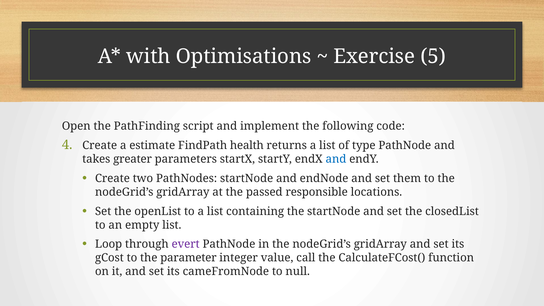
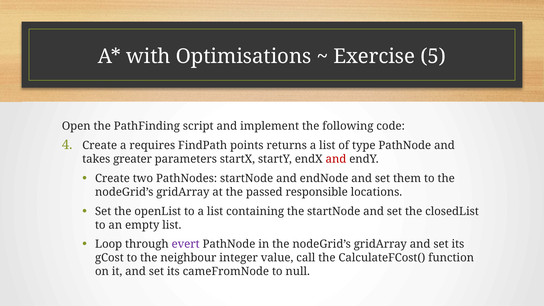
estimate: estimate -> requires
health: health -> points
and at (336, 159) colour: blue -> red
parameter: parameter -> neighbour
